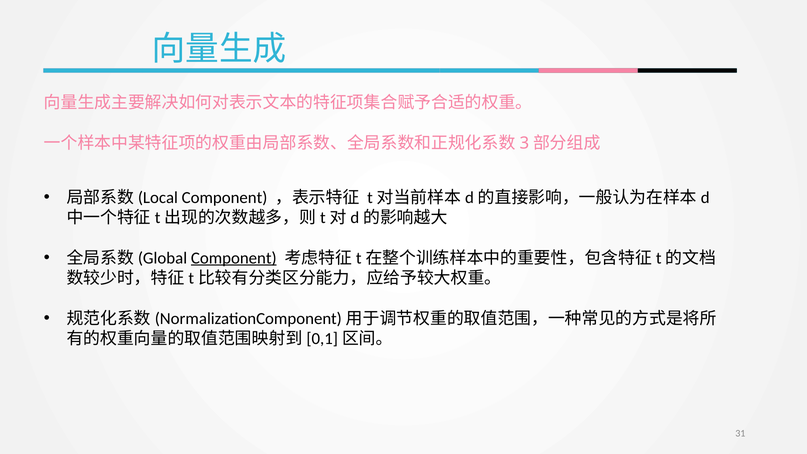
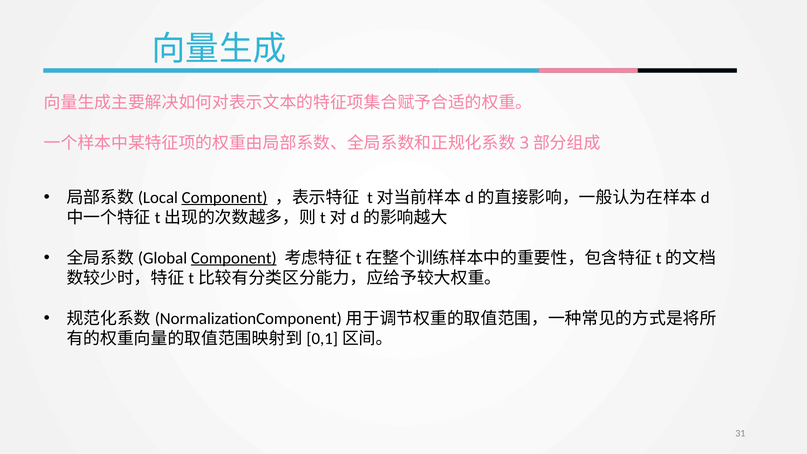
Component at (225, 197) underline: none -> present
